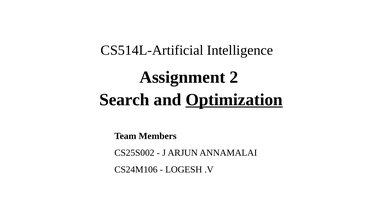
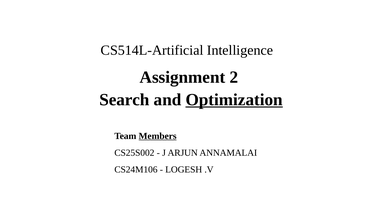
Members underline: none -> present
